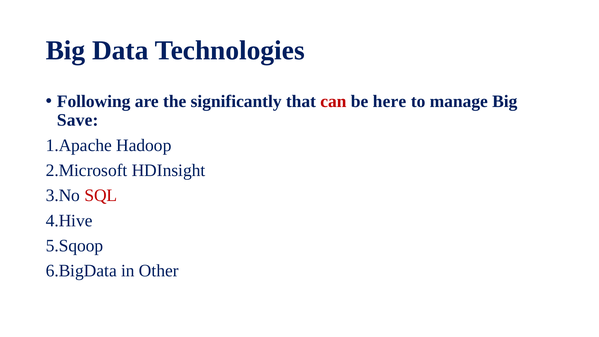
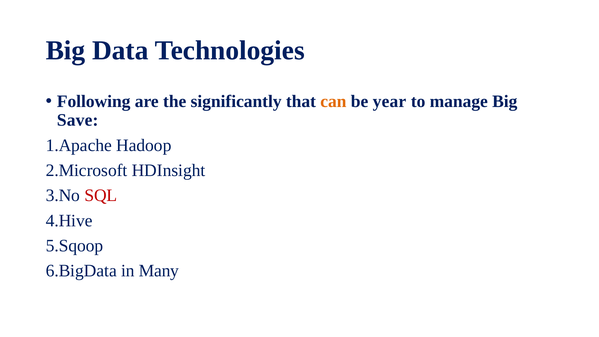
can colour: red -> orange
here: here -> year
Other: Other -> Many
